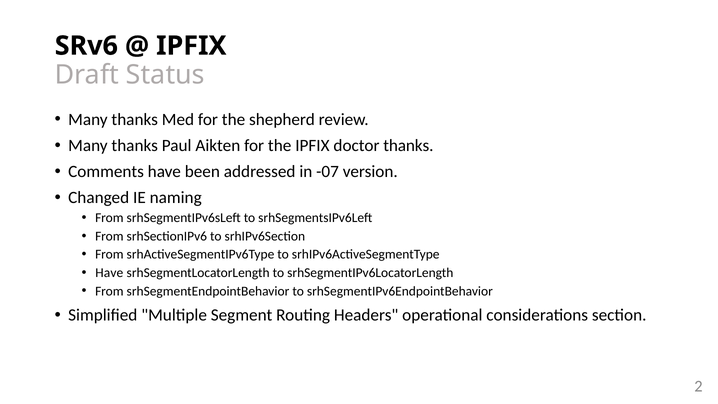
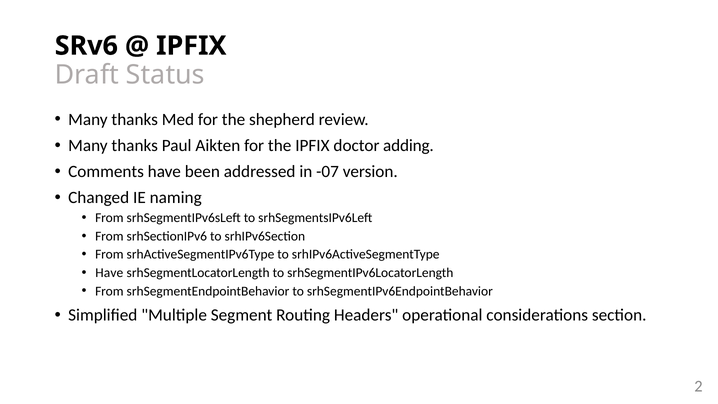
doctor thanks: thanks -> adding
